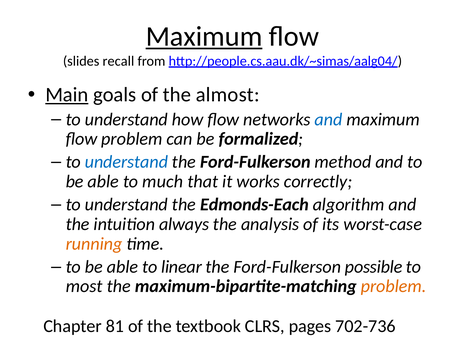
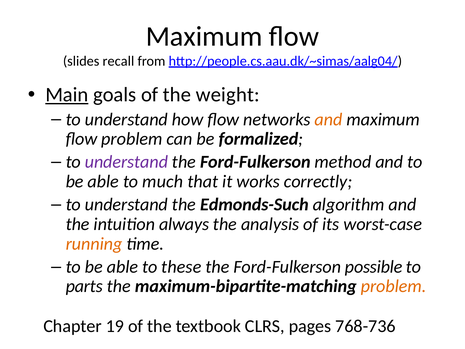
Maximum at (204, 36) underline: present -> none
almost: almost -> weight
and at (328, 119) colour: blue -> orange
understand at (126, 162) colour: blue -> purple
Edmonds-Each: Edmonds-Each -> Edmonds-Such
linear: linear -> these
most: most -> parts
81: 81 -> 19
702-736: 702-736 -> 768-736
